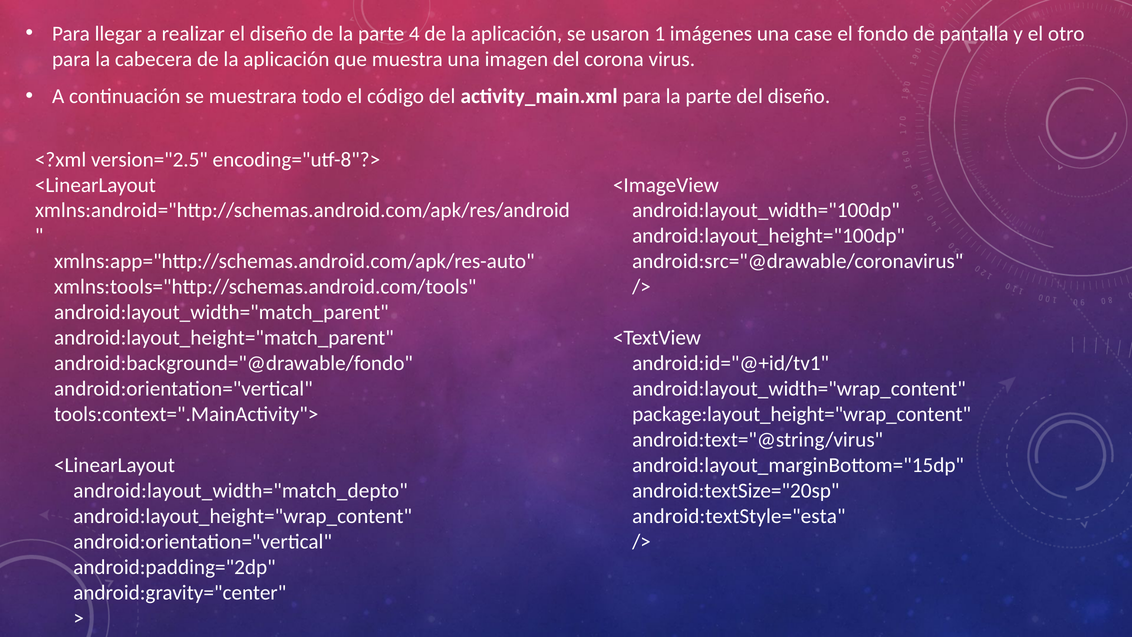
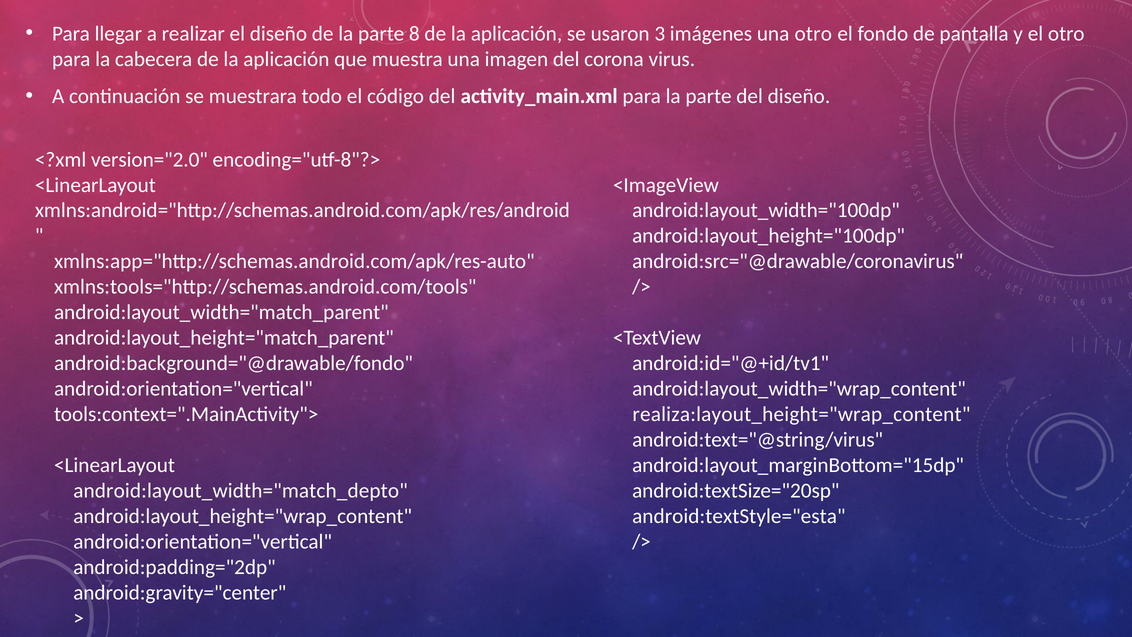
4: 4 -> 8
1: 1 -> 3
una case: case -> otro
version="2.5: version="2.5 -> version="2.0
package:layout_height="wrap_content: package:layout_height="wrap_content -> realiza:layout_height="wrap_content
